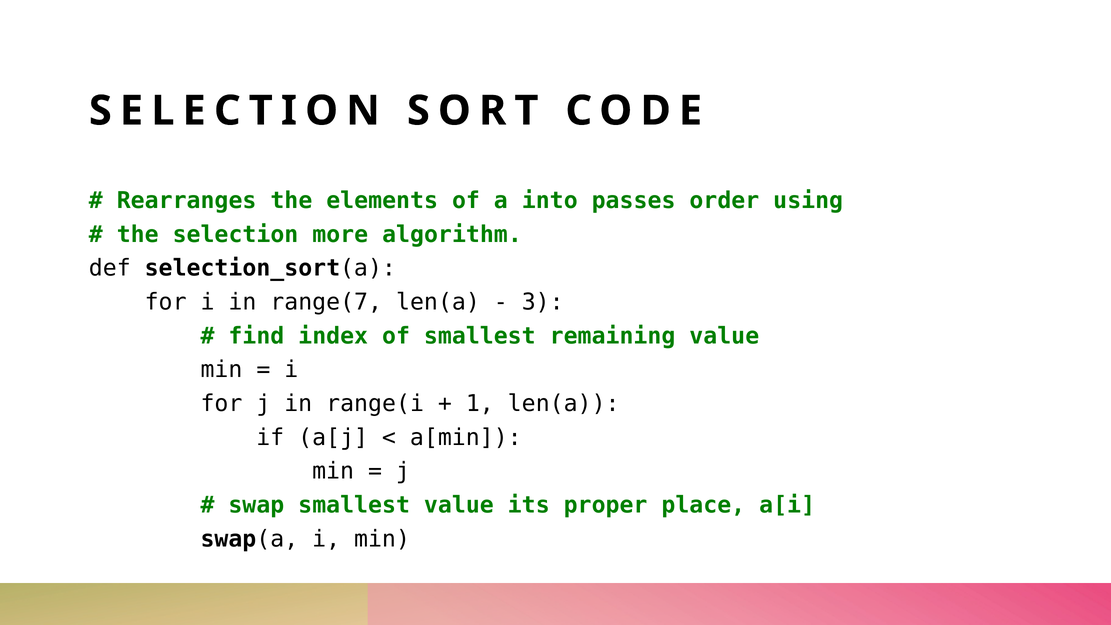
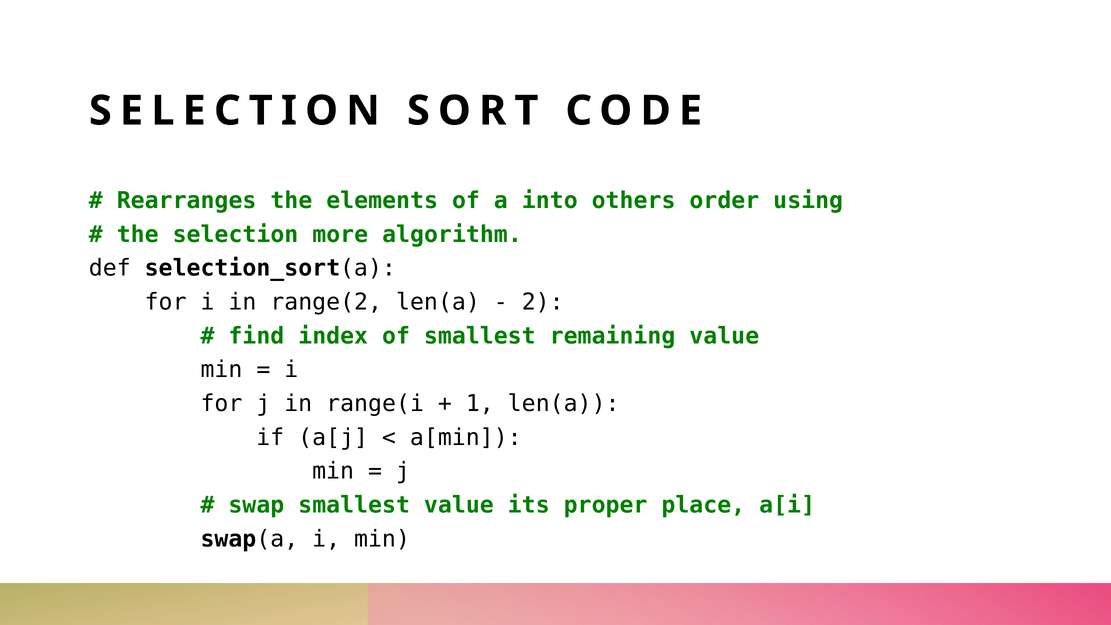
passes: passes -> others
range(7: range(7 -> range(2
3: 3 -> 2
